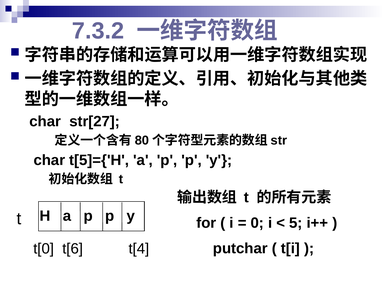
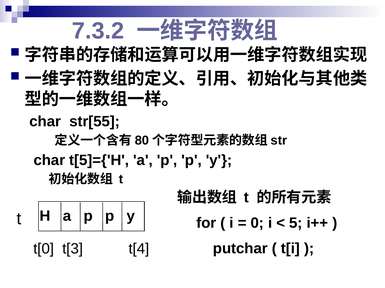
str[27: str[27 -> str[55
t[6: t[6 -> t[3
